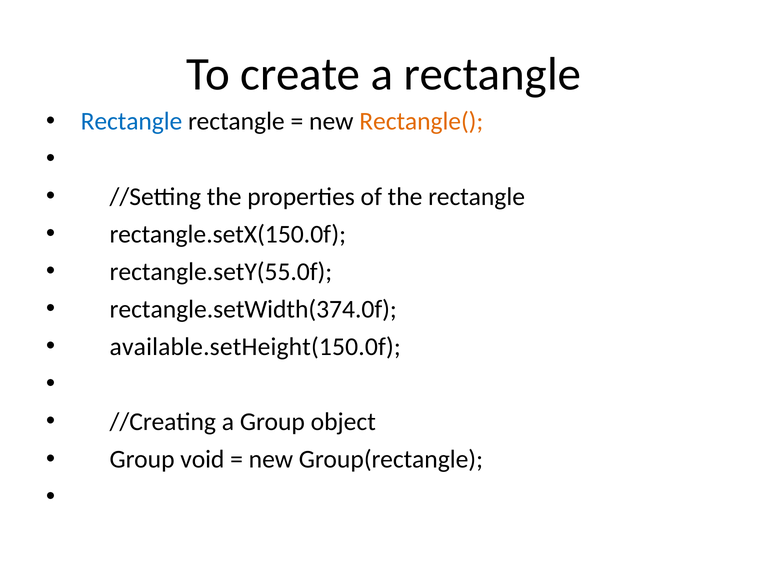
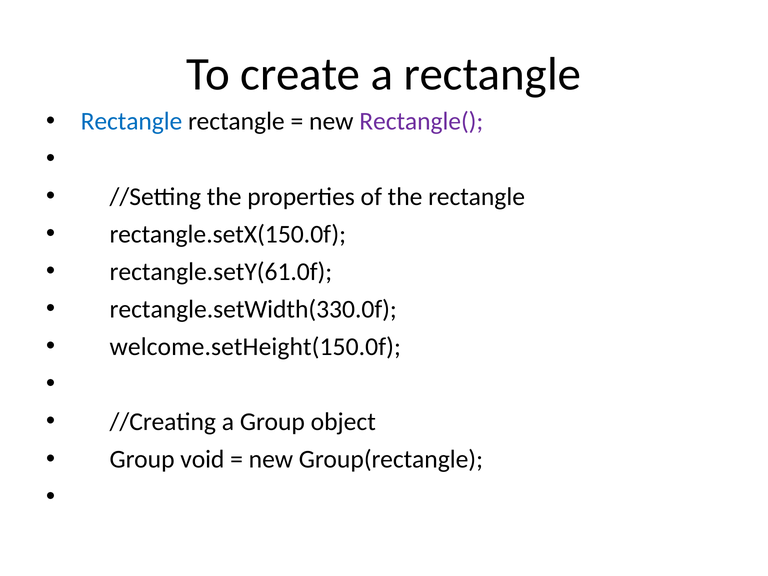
Rectangle( colour: orange -> purple
rectangle.setY(55.0f: rectangle.setY(55.0f -> rectangle.setY(61.0f
rectangle.setWidth(374.0f: rectangle.setWidth(374.0f -> rectangle.setWidth(330.0f
available.setHeight(150.0f: available.setHeight(150.0f -> welcome.setHeight(150.0f
